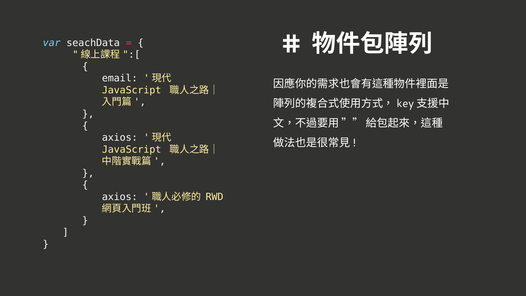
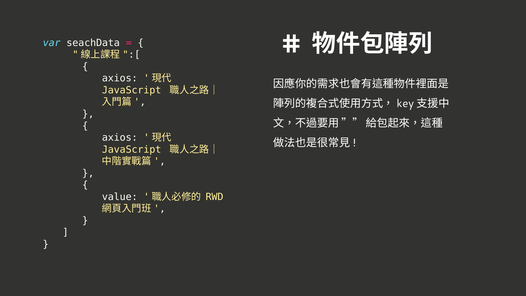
email at (120, 78): email -> axios
axios at (120, 197): axios -> value
